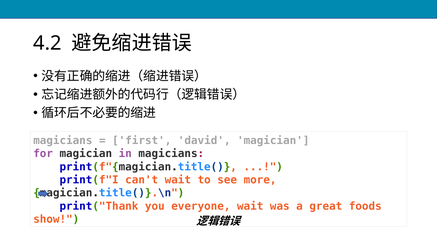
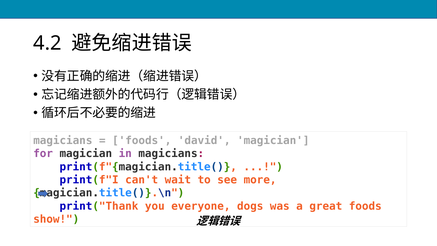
first at (142, 140): first -> foods
everyone wait: wait -> dogs
